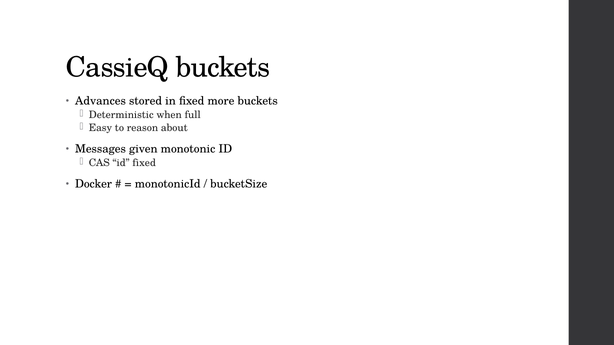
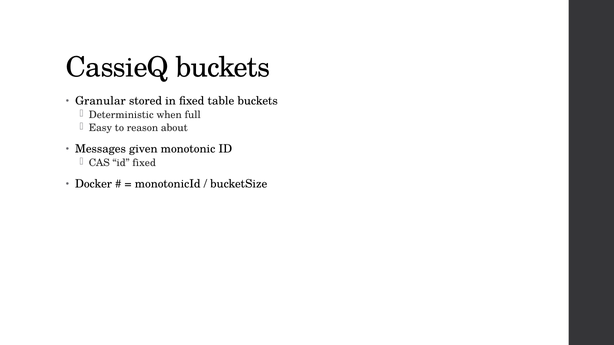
Advances: Advances -> Granular
more: more -> table
